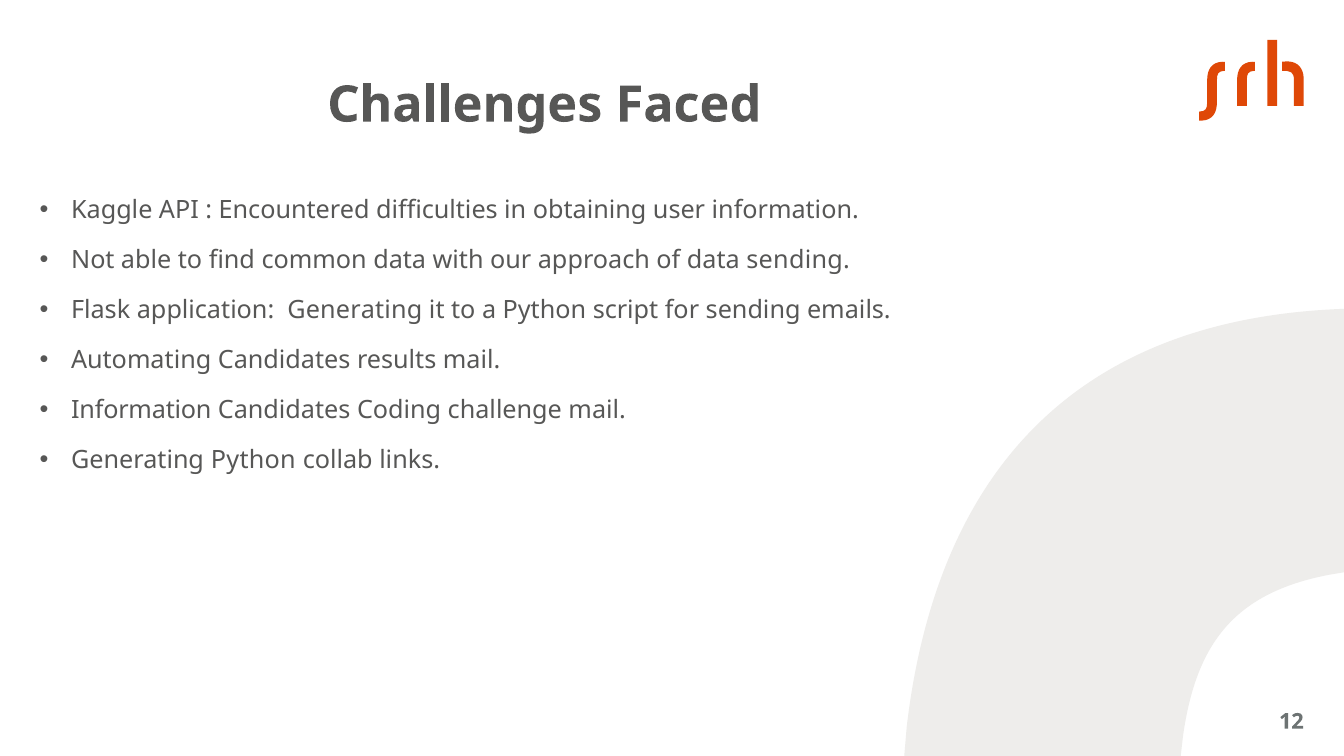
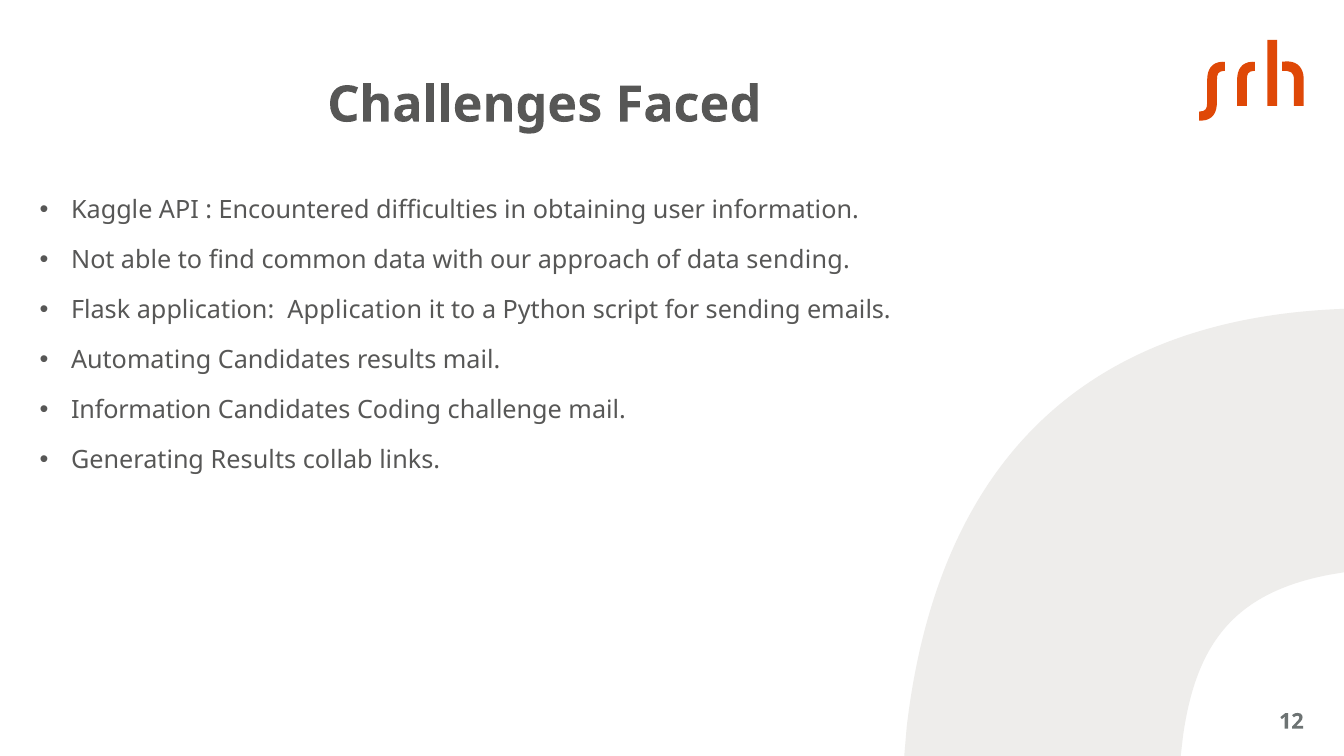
application Generating: Generating -> Application
Generating Python: Python -> Results
